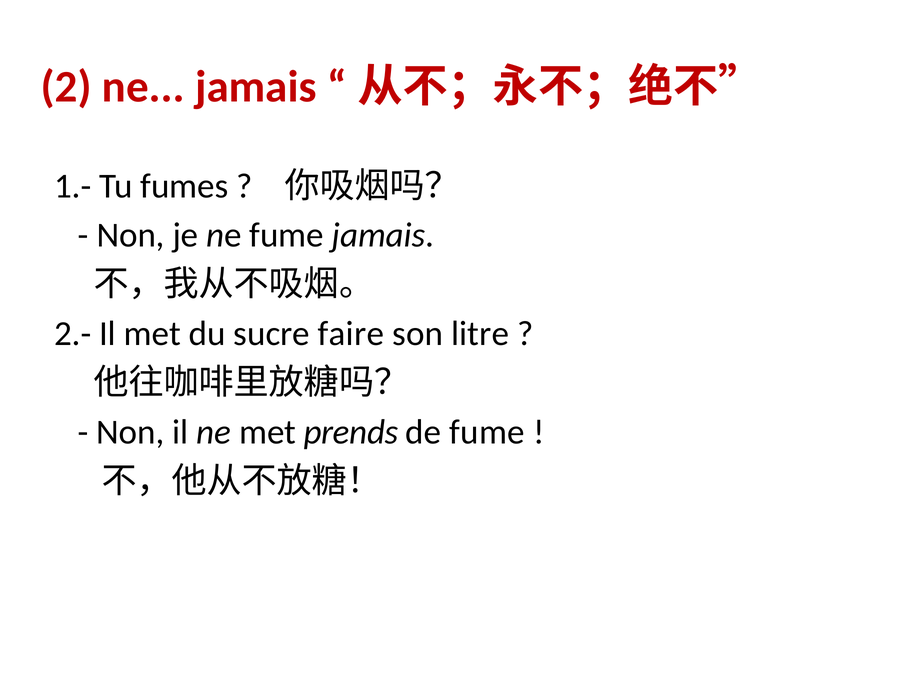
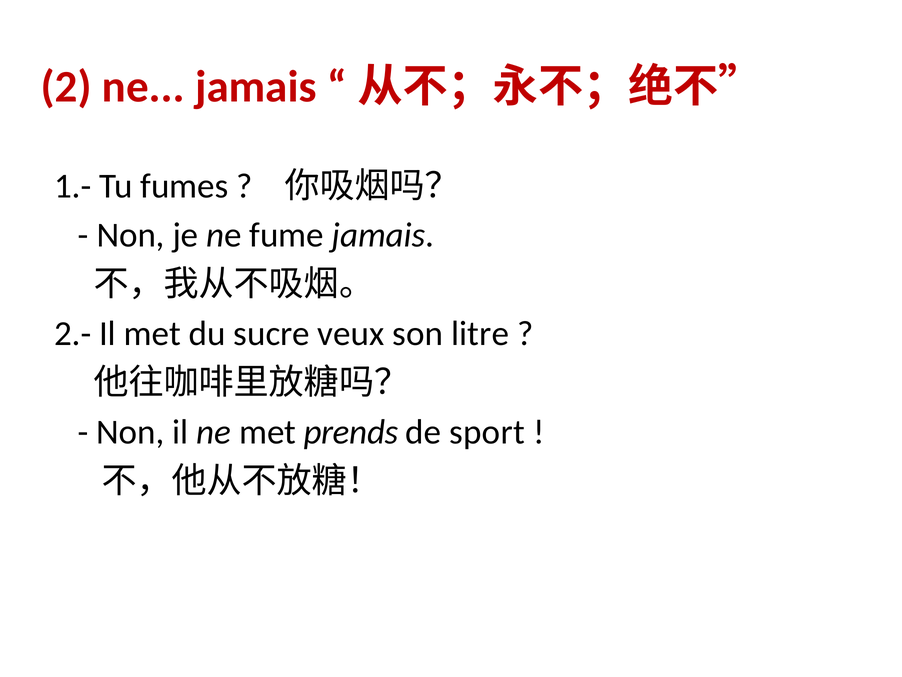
faire: faire -> veux
de fume: fume -> sport
